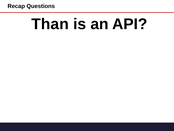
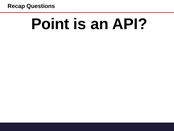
Than: Than -> Point
